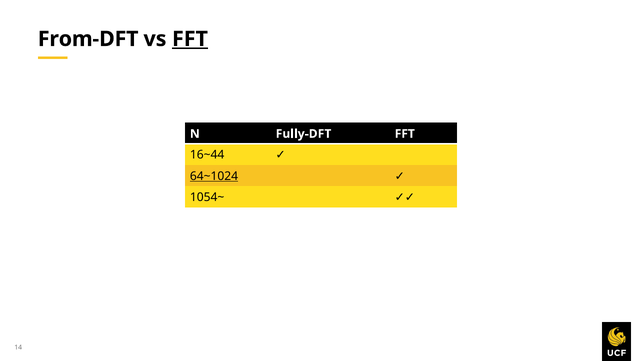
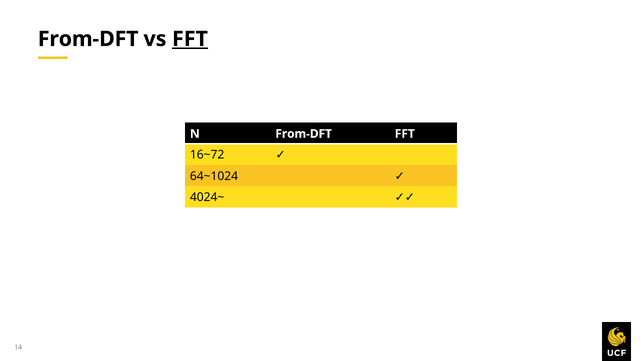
N Fully-DFT: Fully-DFT -> From-DFT
16~44: 16~44 -> 16~72
64~1024 underline: present -> none
1054~: 1054~ -> 4024~
